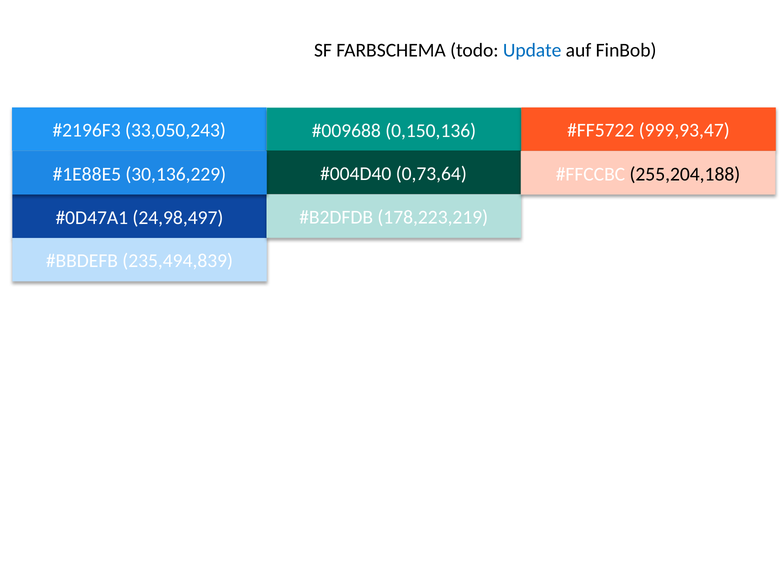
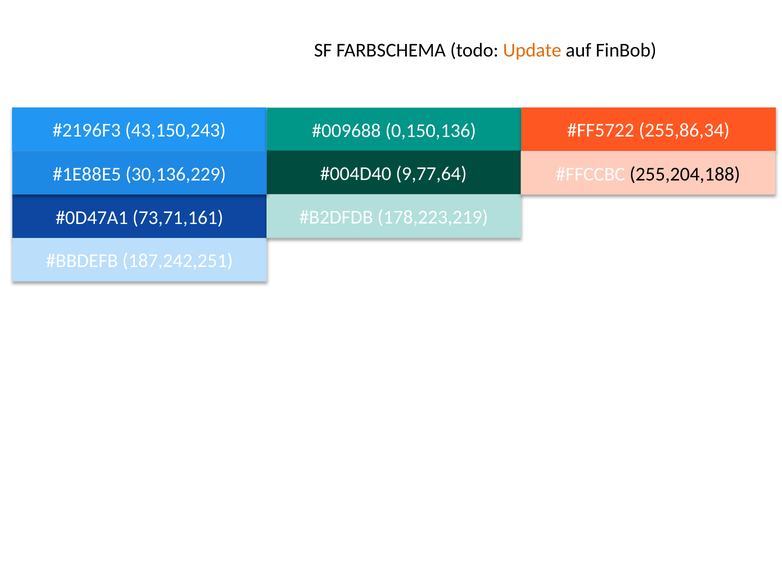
Update colour: blue -> orange
33,050,243: 33,050,243 -> 43,150,243
999,93,47: 999,93,47 -> 255,86,34
0,73,64: 0,73,64 -> 9,77,64
24,98,497: 24,98,497 -> 73,71,161
235,494,839: 235,494,839 -> 187,242,251
